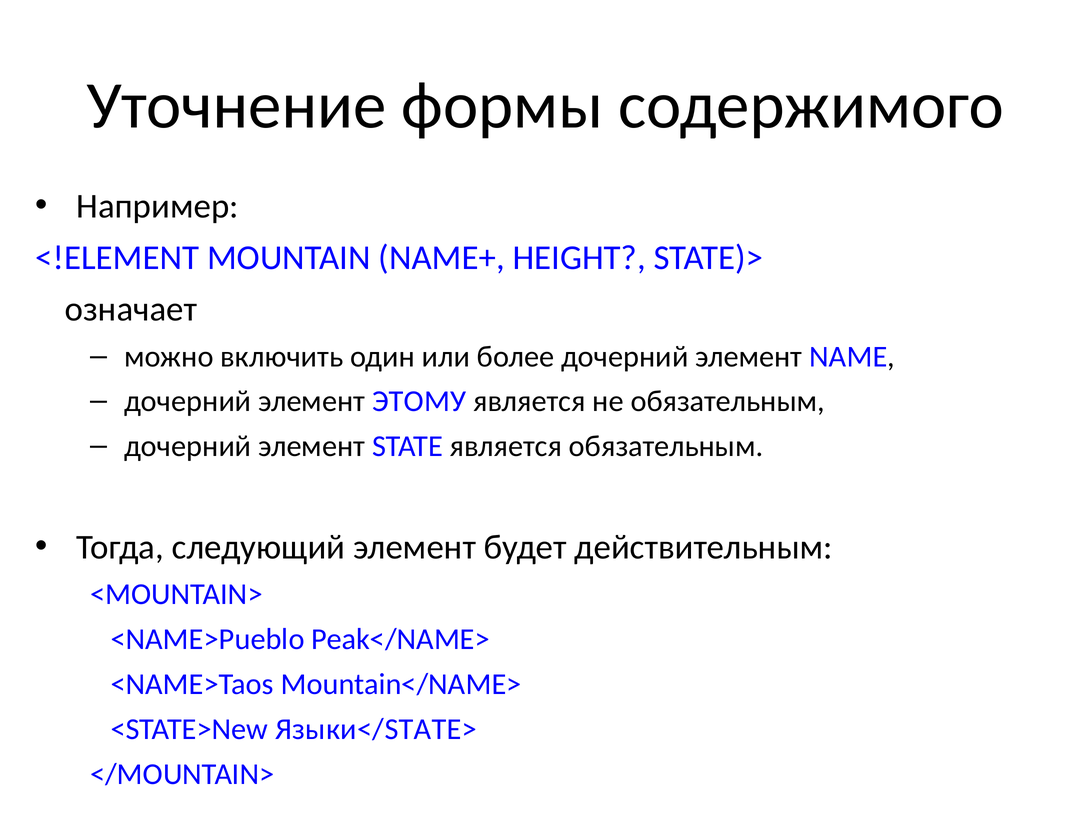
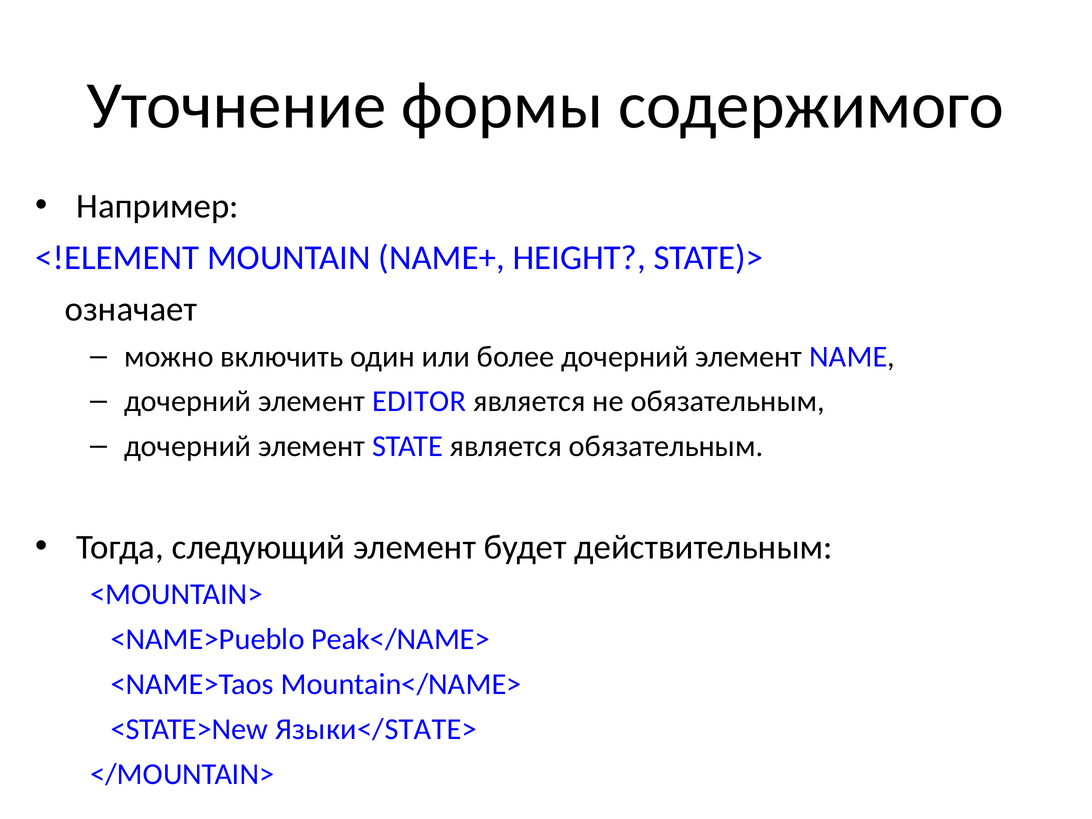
ЭТОМУ: ЭТОМУ -> EDITOR
